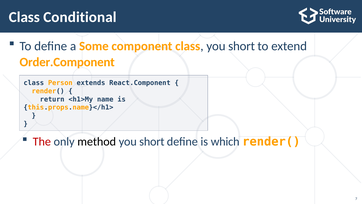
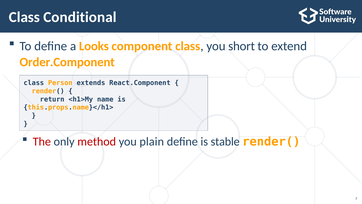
Some: Some -> Looks
method colour: black -> red
short at (152, 141): short -> plain
which: which -> stable
